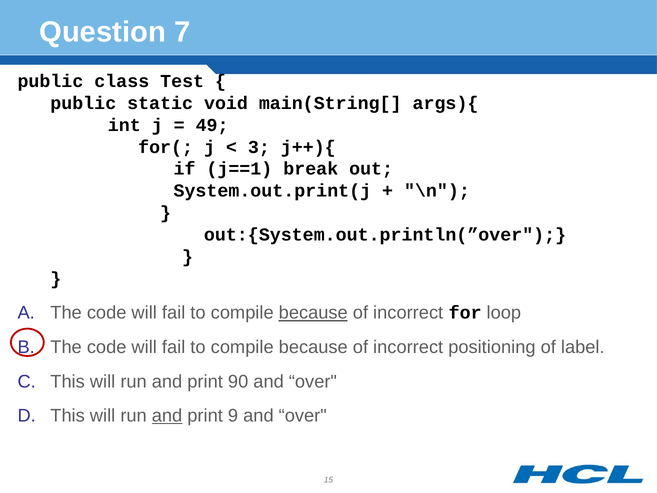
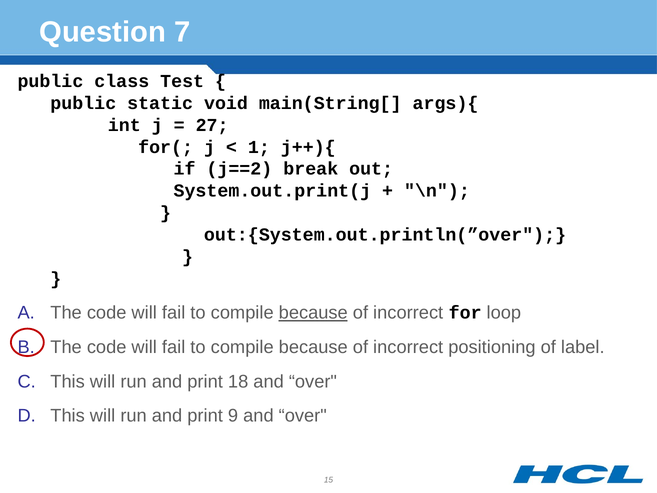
49: 49 -> 27
3: 3 -> 1
j==1: j==1 -> j==2
90: 90 -> 18
and at (167, 416) underline: present -> none
